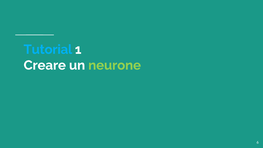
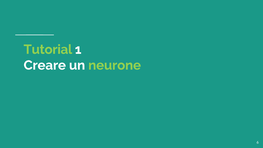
Tutorial colour: light blue -> light green
